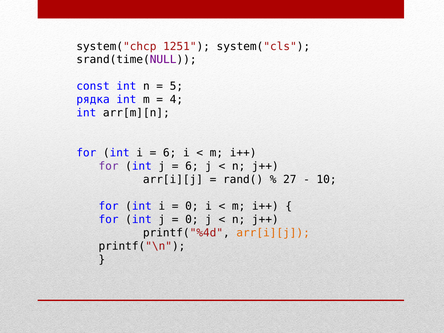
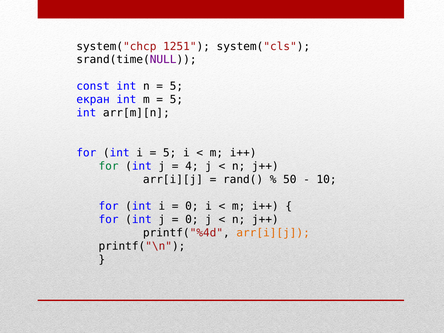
рядка: рядка -> екран
4 at (176, 100): 4 -> 5
6 at (170, 153): 6 -> 5
for at (109, 166) colour: purple -> green
6 at (192, 166): 6 -> 4
27: 27 -> 50
